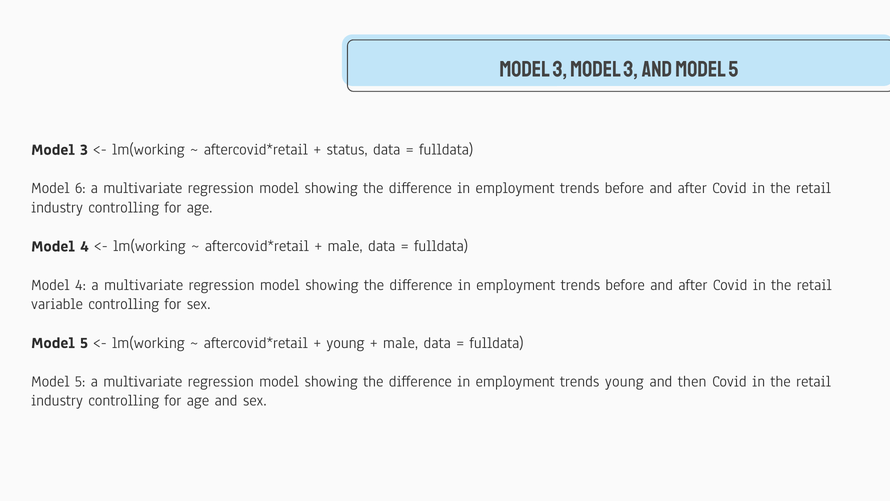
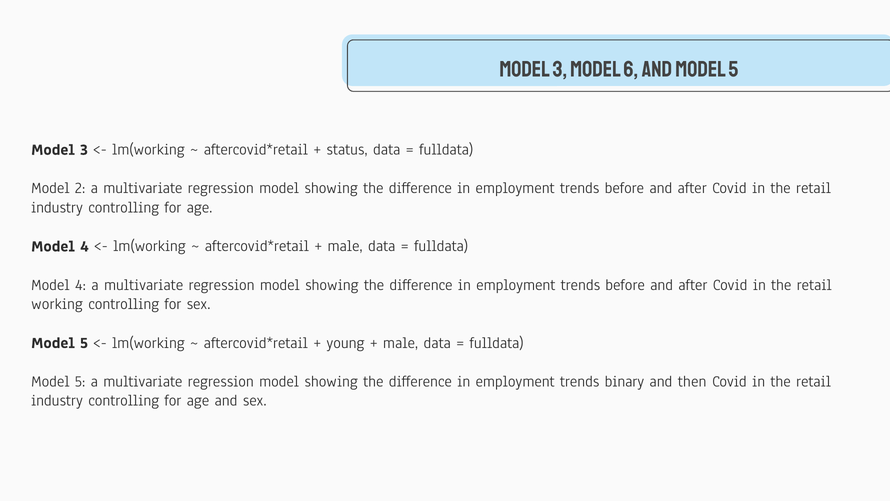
3 model 3: 3 -> 6
6: 6 -> 2
variable: variable -> working
trends young: young -> binary
